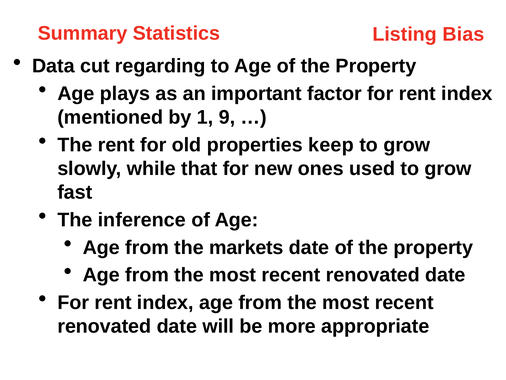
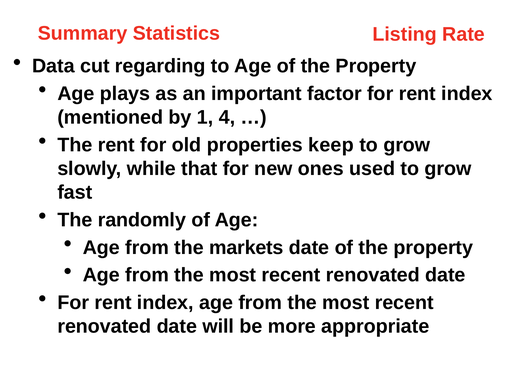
Bias: Bias -> Rate
9: 9 -> 4
inference: inference -> randomly
